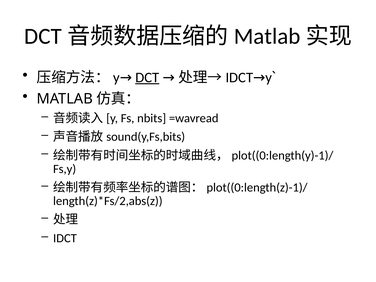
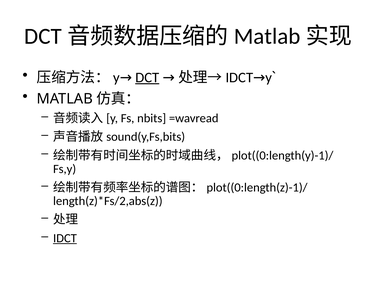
IDCT underline: none -> present
